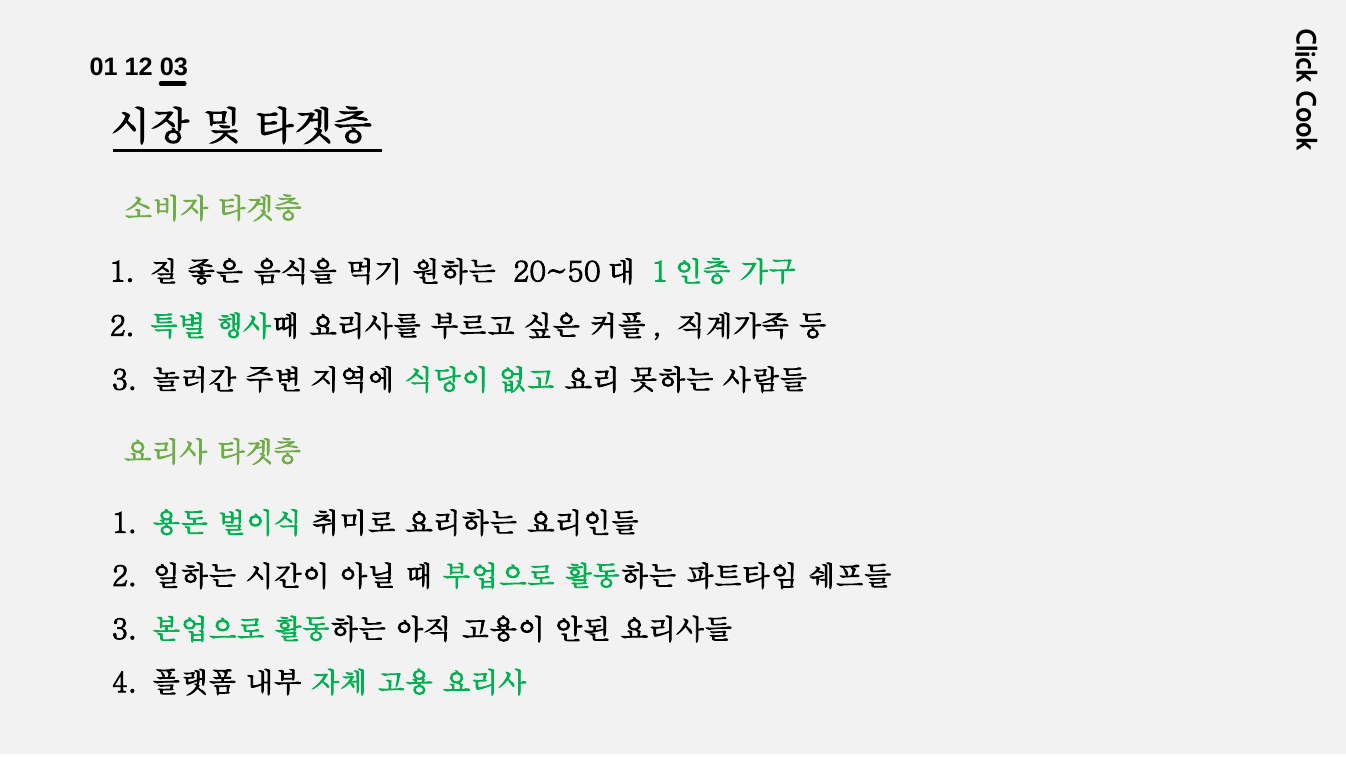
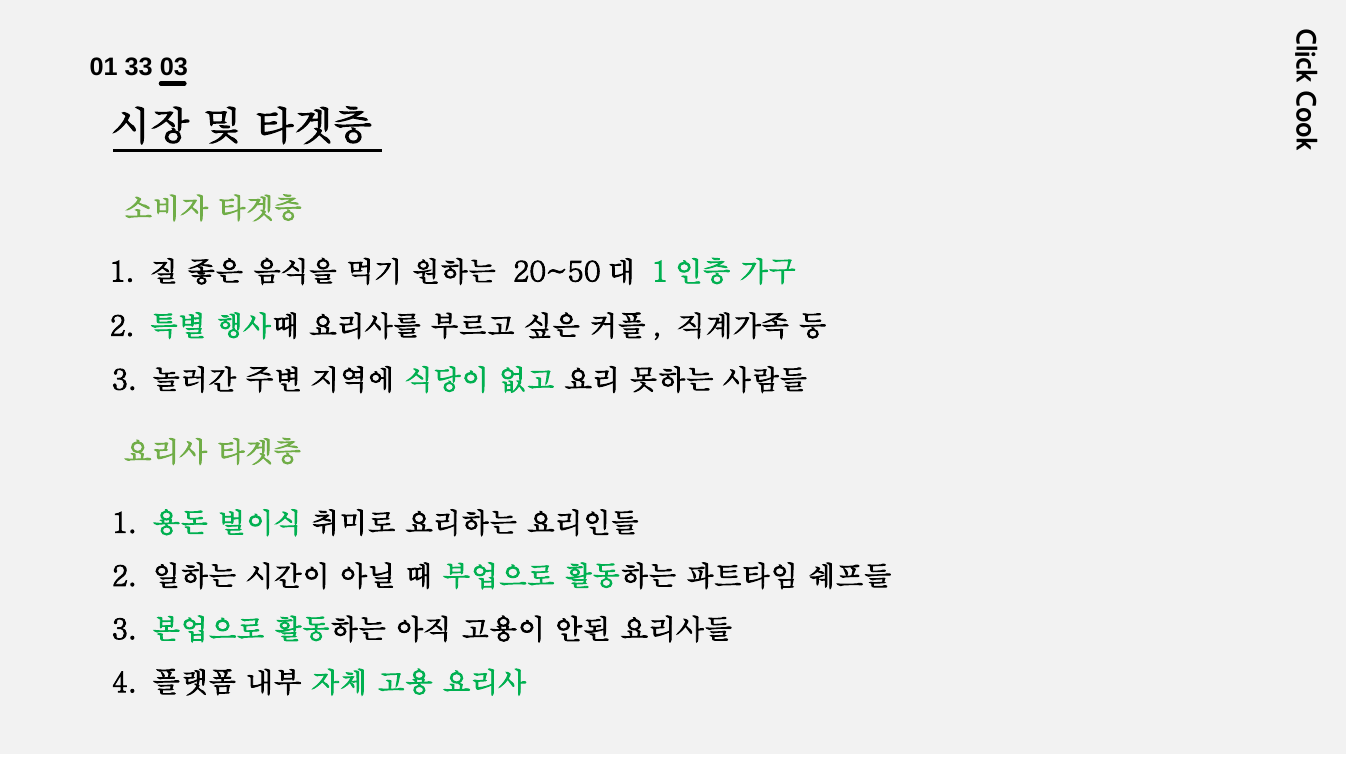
12: 12 -> 33
